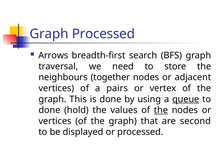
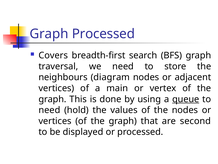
Arrows: Arrows -> Covers
together: together -> diagram
pairs: pairs -> main
done at (49, 110): done -> need
the at (161, 110) underline: present -> none
